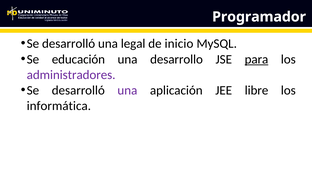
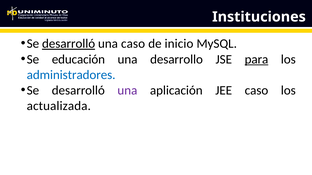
Programador: Programador -> Instituciones
desarrolló at (69, 44) underline: none -> present
una legal: legal -> caso
administradores colour: purple -> blue
JEE libre: libre -> caso
informática: informática -> actualizada
